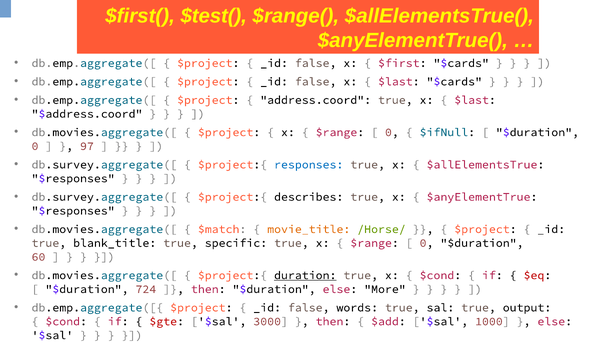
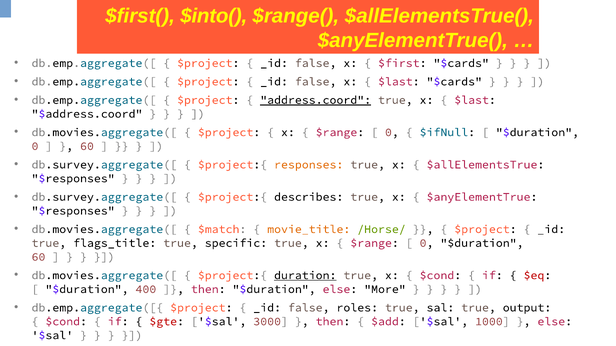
$test(: $test( -> $into(
address.coord underline: none -> present
97 at (87, 146): 97 -> 60
responses colour: blue -> orange
blank_title: blank_title -> flags_title
724: 724 -> 400
words: words -> roles
